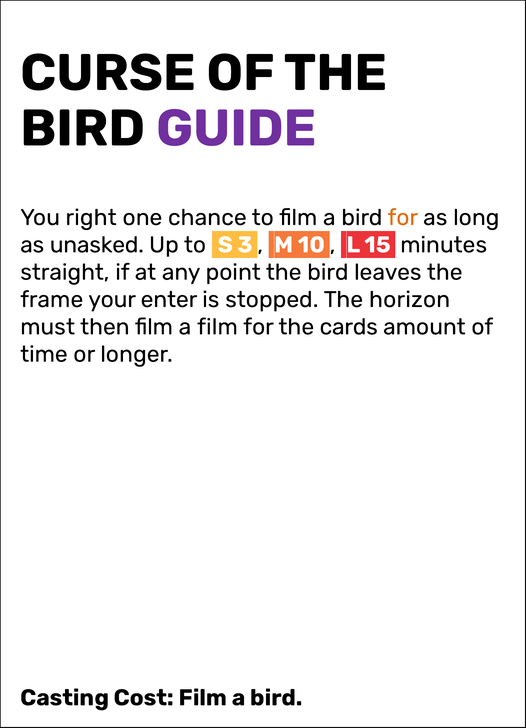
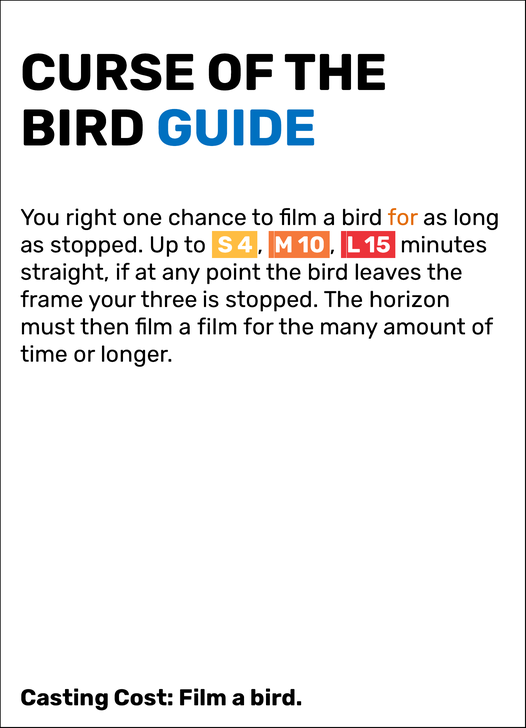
GUIDE colour: purple -> blue
as unasked: unasked -> stopped
3: 3 -> 4
enter: enter -> three
cards: cards -> many
